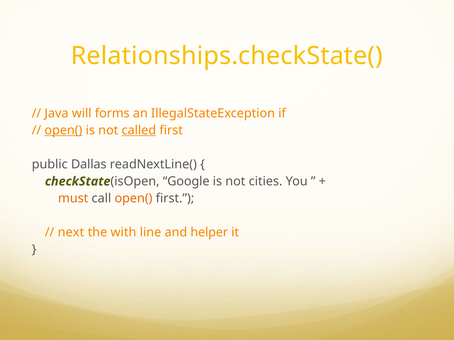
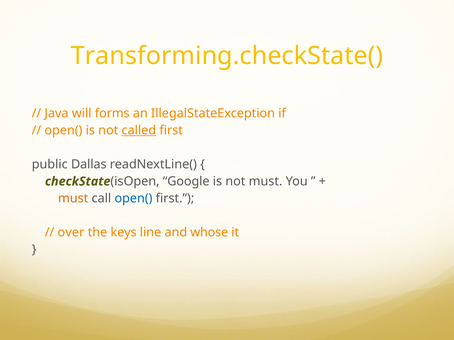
Relationships.checkState(: Relationships.checkState( -> Transforming.checkState(
open( at (63, 131) underline: present -> none
not cities: cities -> must
open( at (133, 199) colour: orange -> blue
next: next -> over
with: with -> keys
helper: helper -> whose
